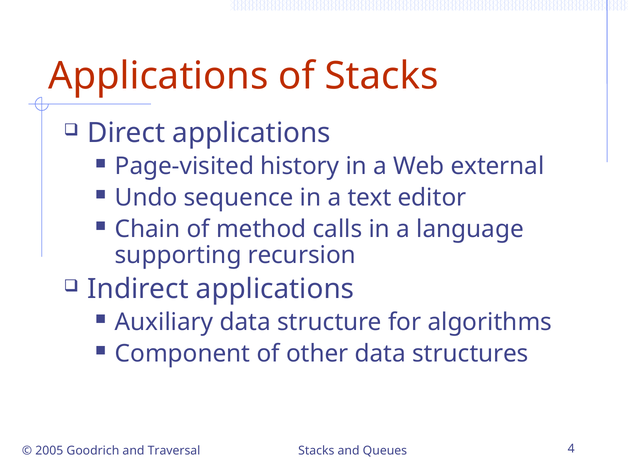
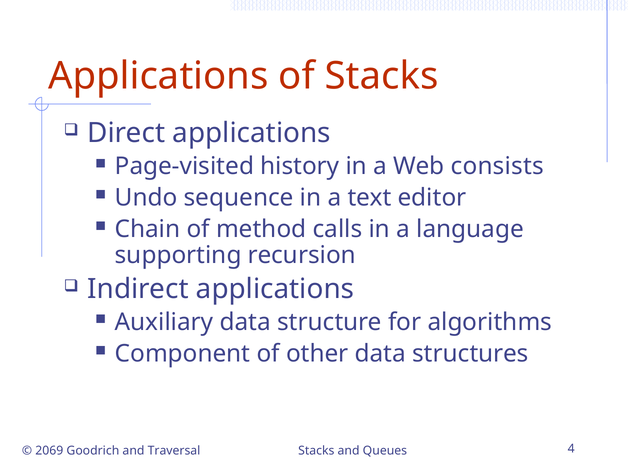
external: external -> consists
2005: 2005 -> 2069
